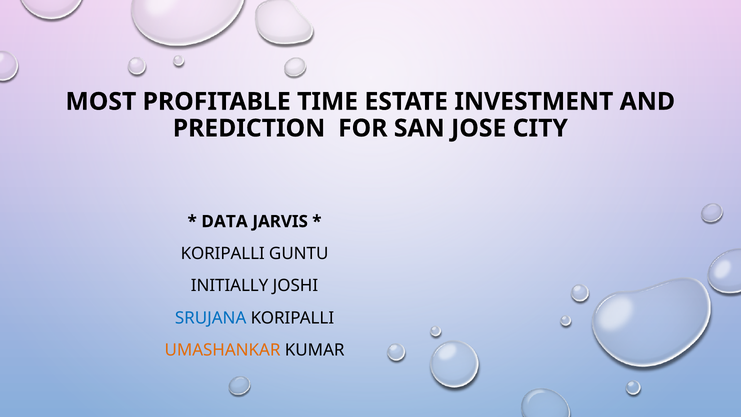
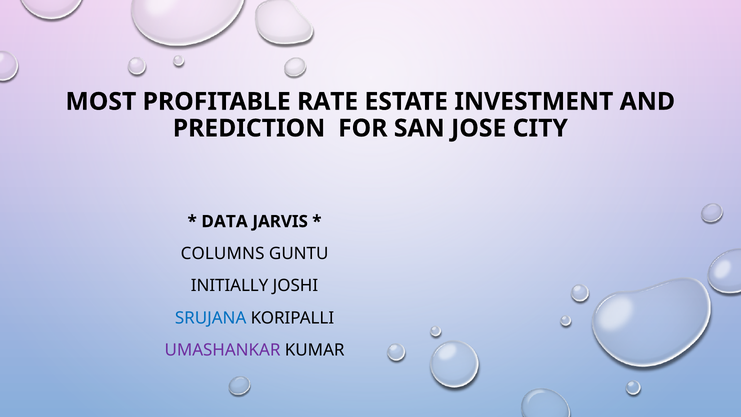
TIME: TIME -> RATE
KORIPALLI at (223, 254): KORIPALLI -> COLUMNS
UMASHANKAR colour: orange -> purple
